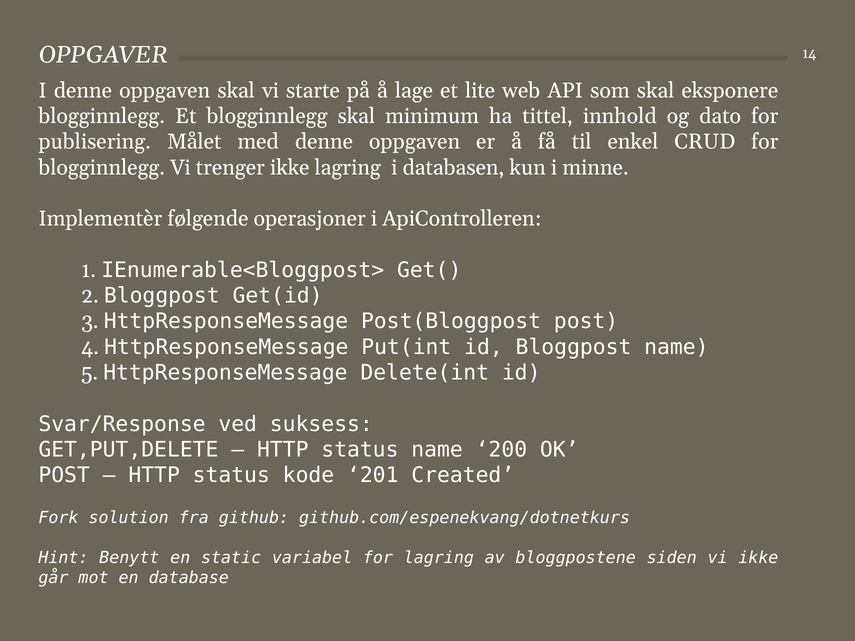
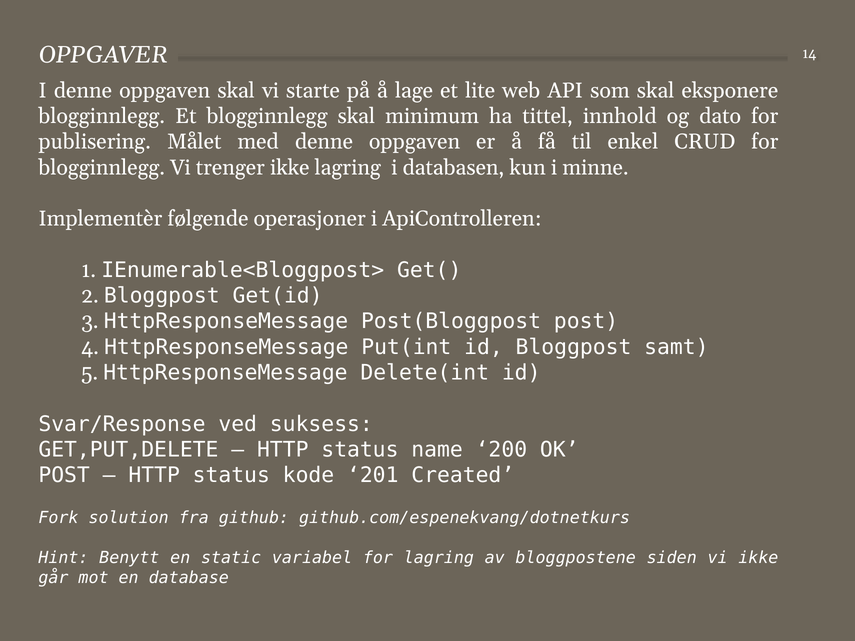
Bloggpost name: name -> samt
